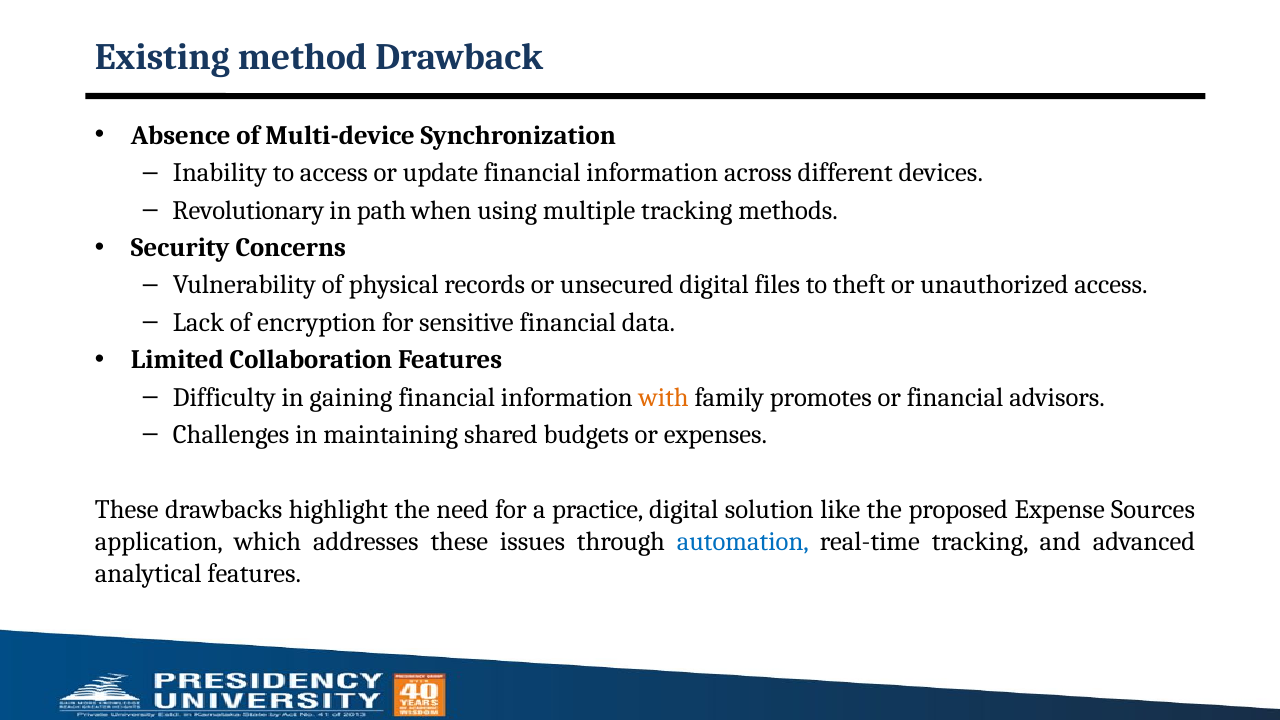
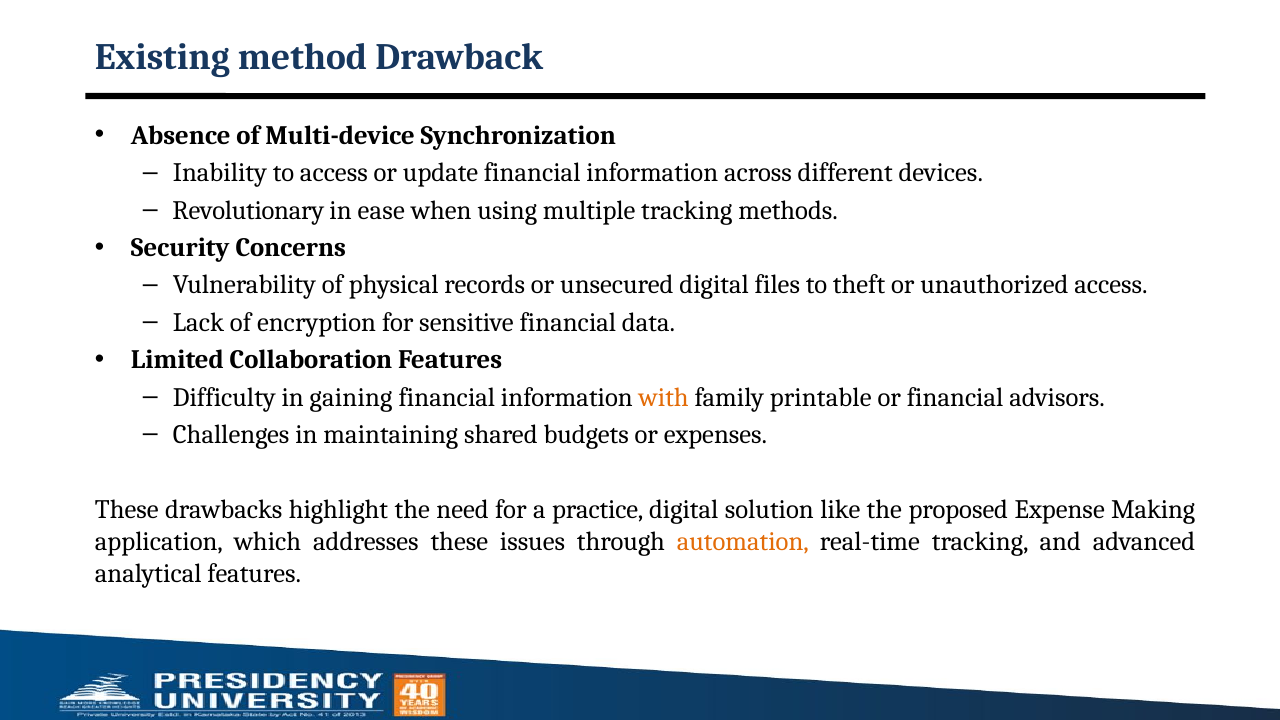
path: path -> ease
promotes: promotes -> printable
Sources: Sources -> Making
automation colour: blue -> orange
